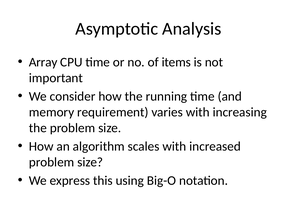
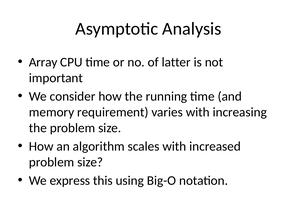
items: items -> latter
